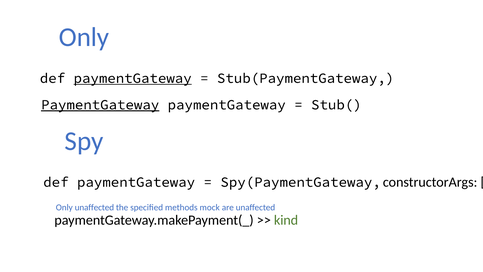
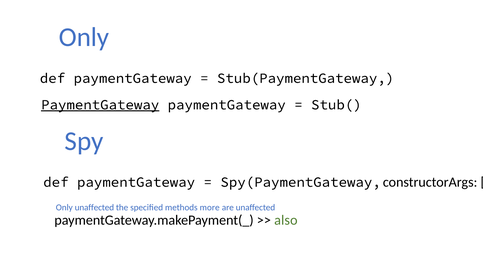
paymentGateway at (133, 78) underline: present -> none
mock: mock -> more
kind: kind -> also
